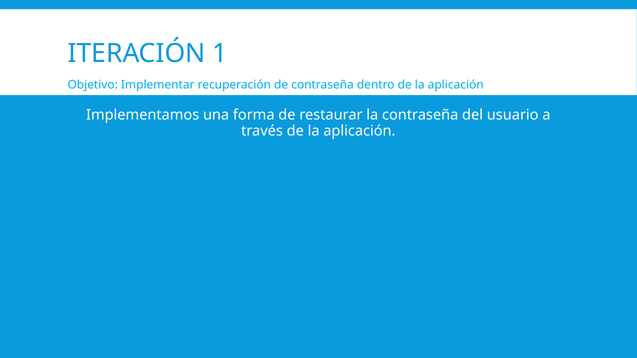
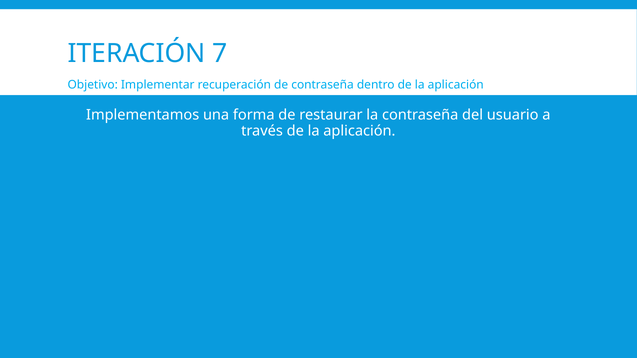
1: 1 -> 7
